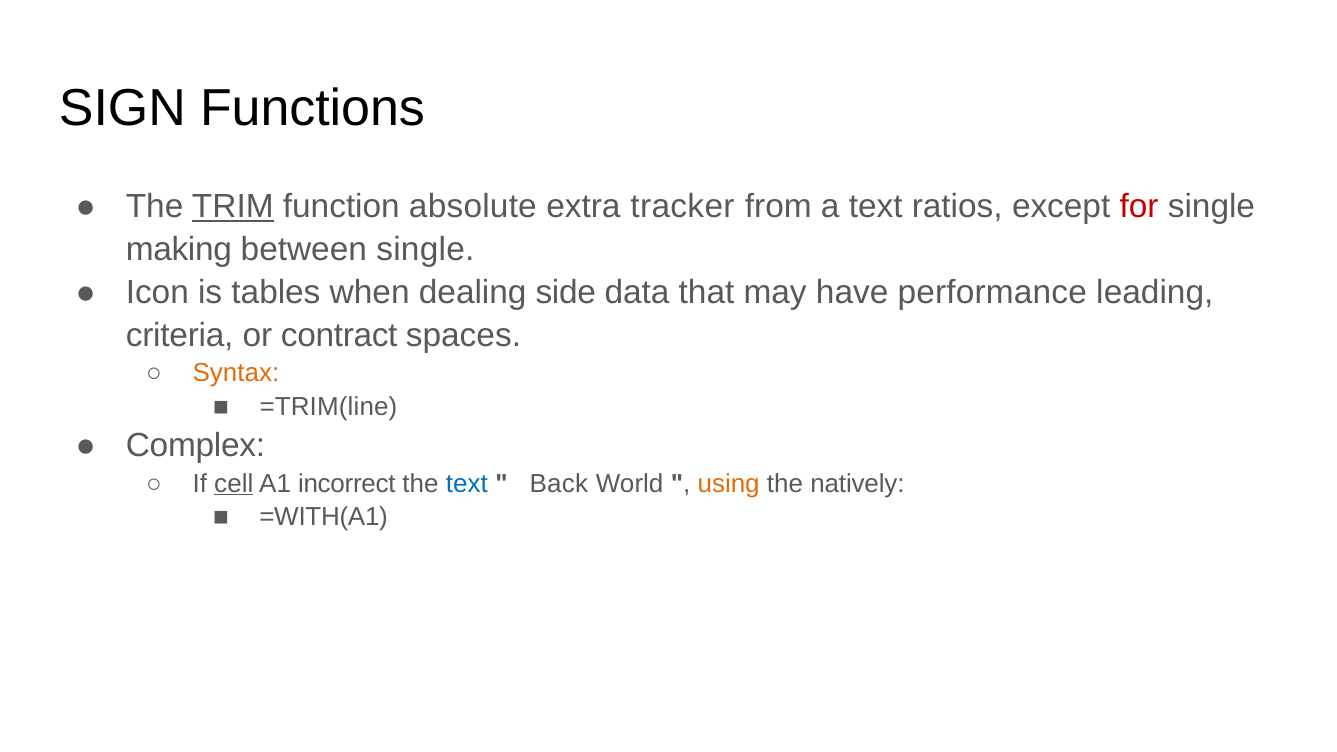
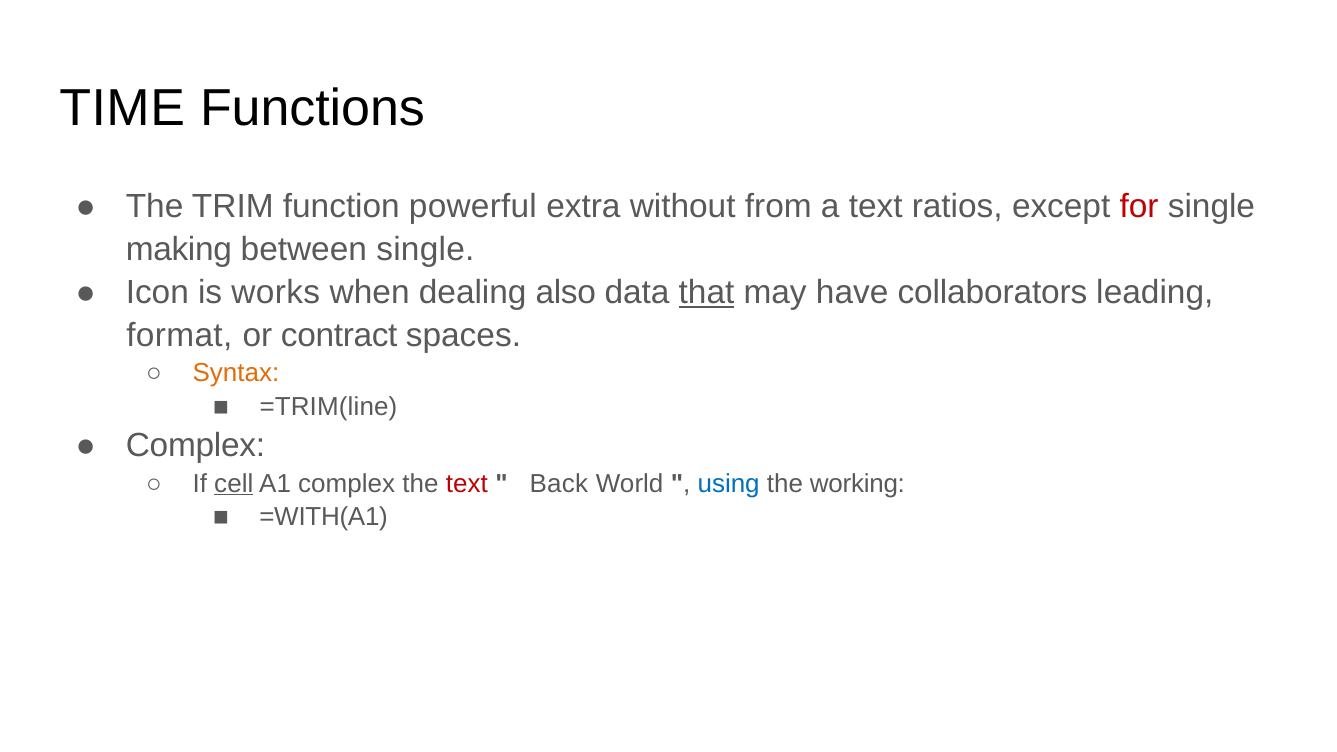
SIGN: SIGN -> TIME
TRIM underline: present -> none
absolute: absolute -> powerful
tracker: tracker -> without
tables: tables -> works
side: side -> also
that underline: none -> present
performance: performance -> collaborators
criteria: criteria -> format
A1 incorrect: incorrect -> complex
text at (467, 483) colour: blue -> red
using colour: orange -> blue
natively: natively -> working
